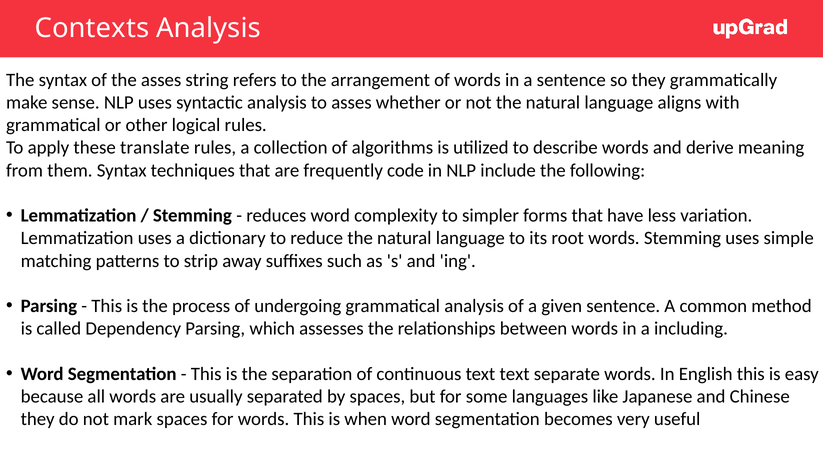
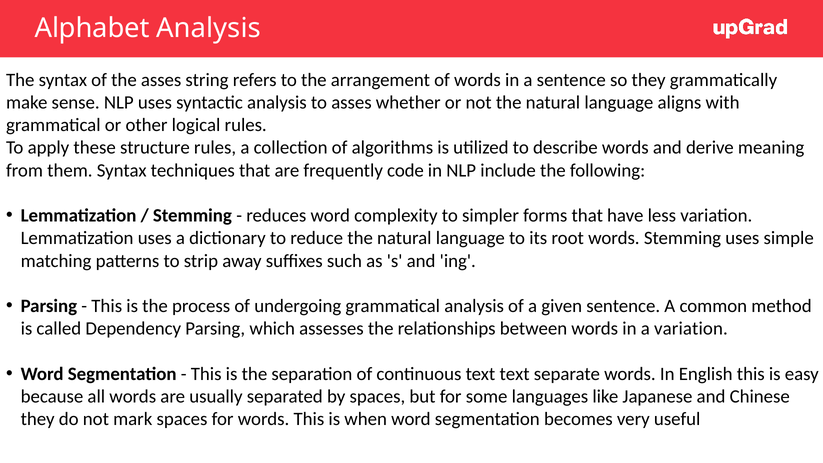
Contexts: Contexts -> Alphabet
translate: translate -> structure
a including: including -> variation
